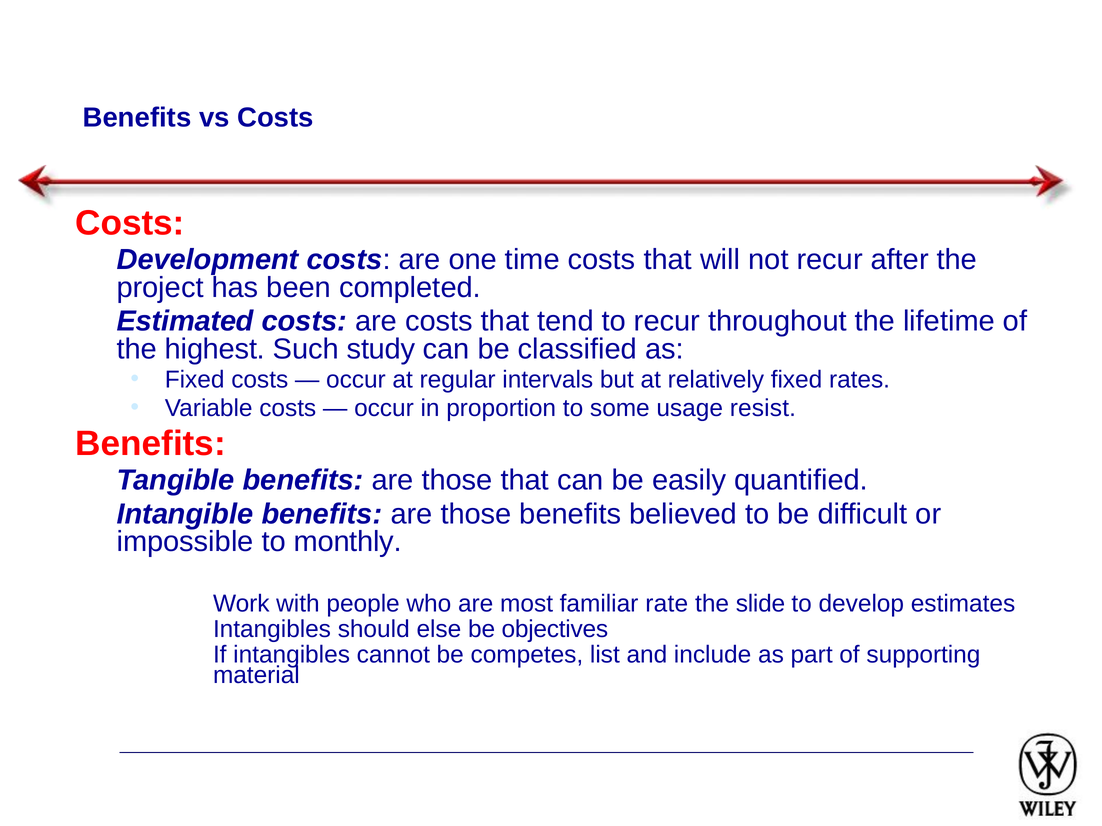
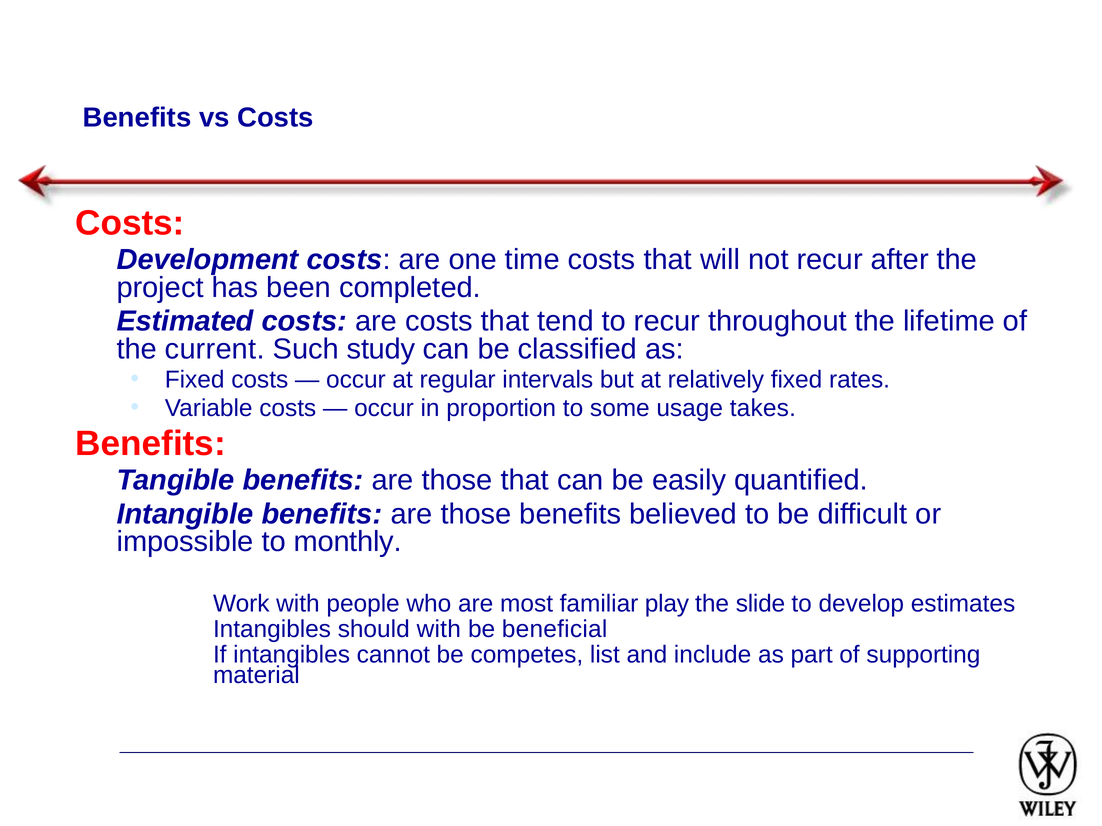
highest: highest -> current
resist: resist -> takes
rate: rate -> play
should else: else -> with
objectives: objectives -> beneficial
